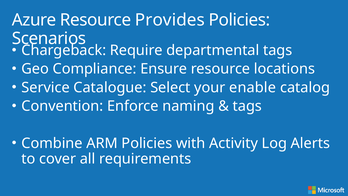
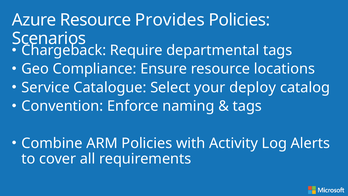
enable: enable -> deploy
